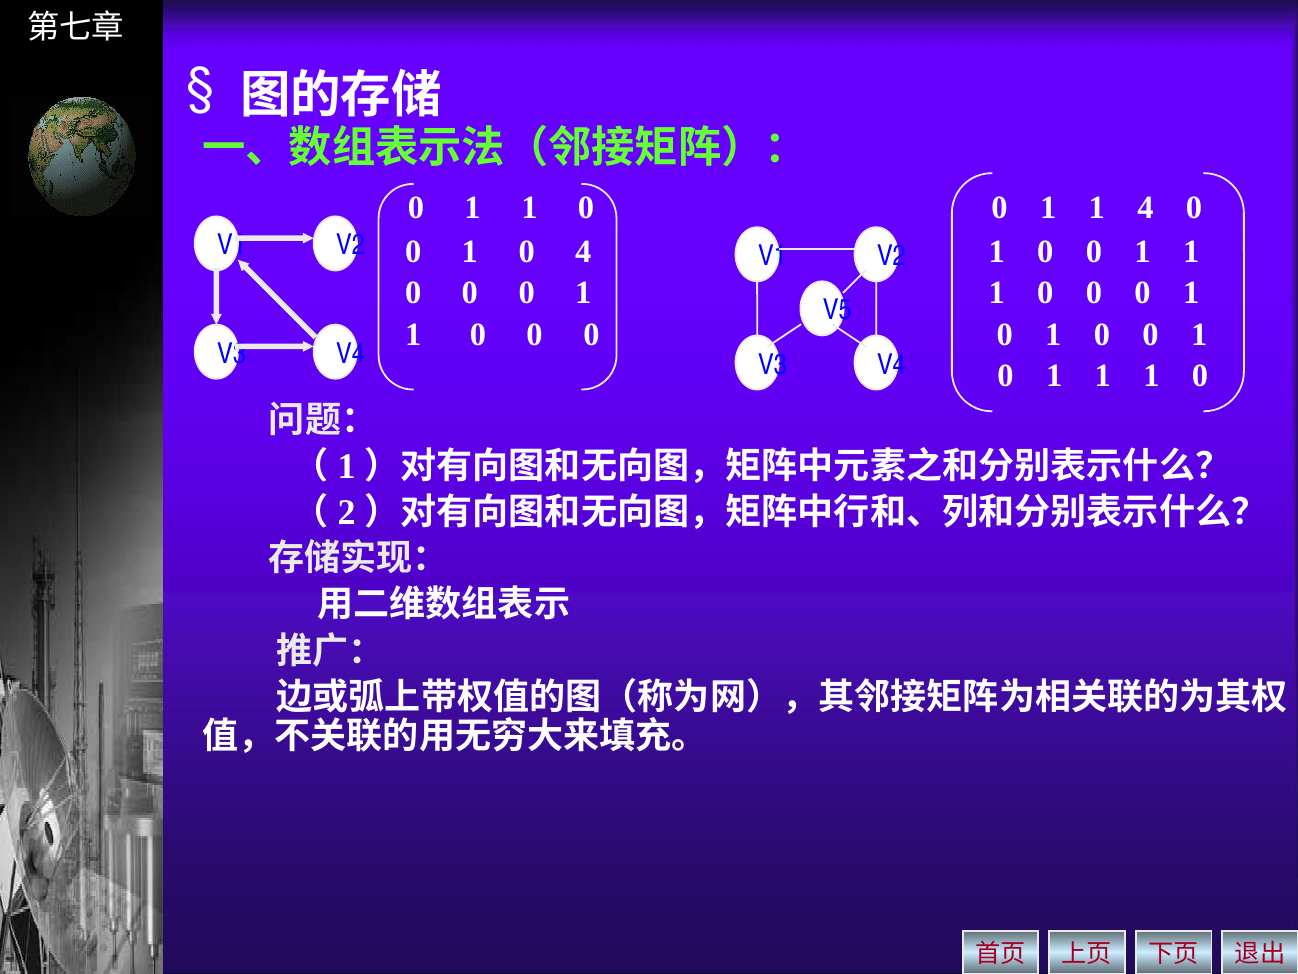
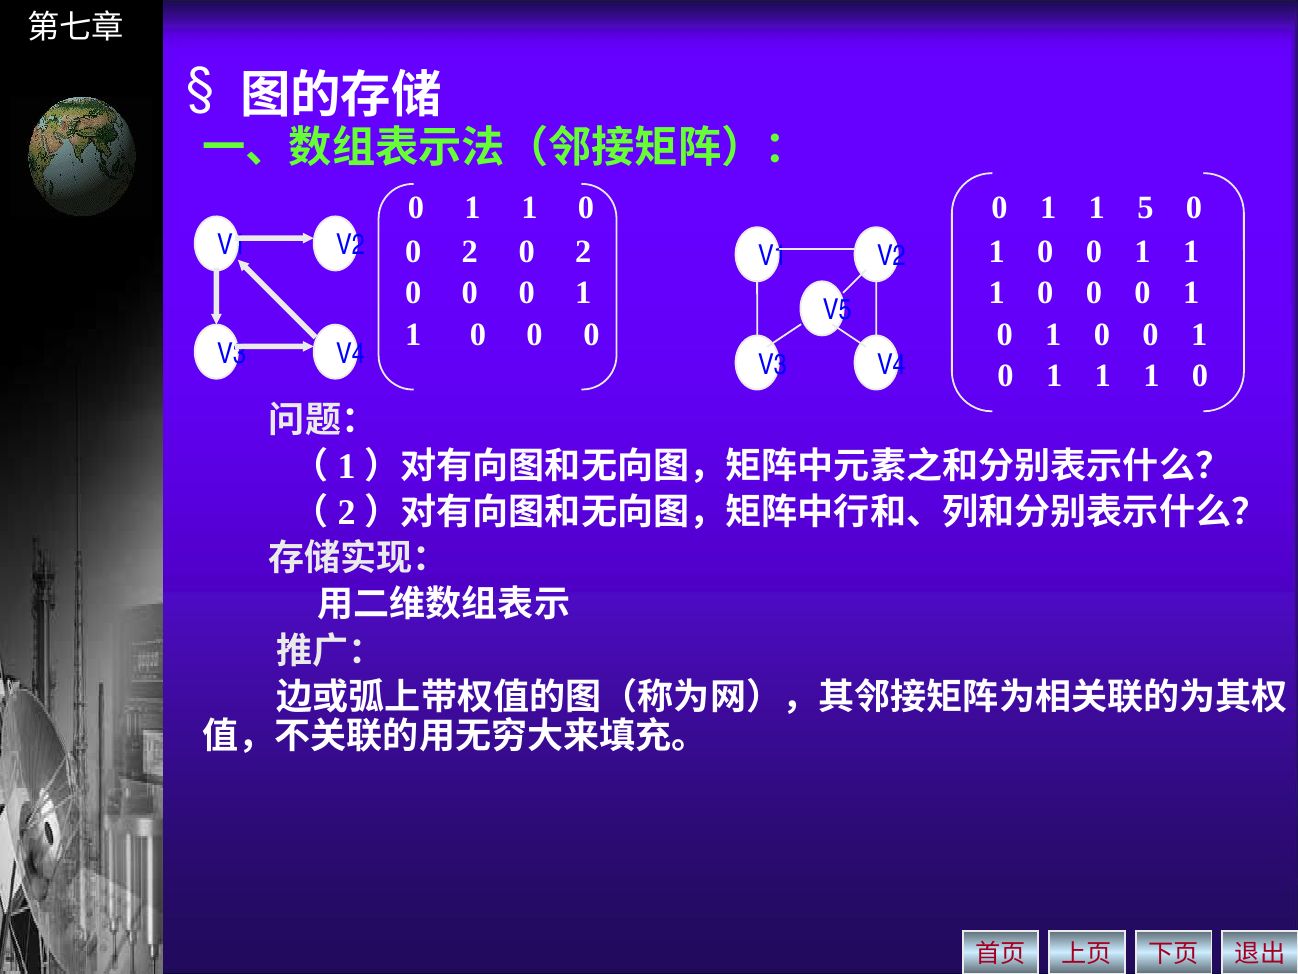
1 4: 4 -> 5
1 at (470, 251): 1 -> 2
4 at (583, 251): 4 -> 2
